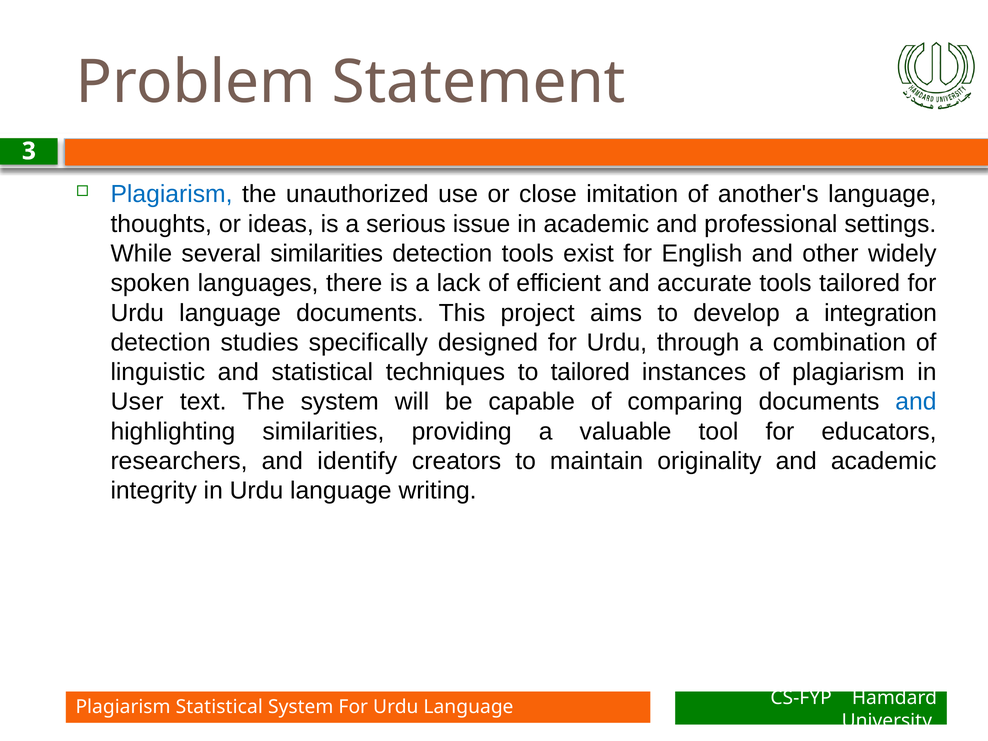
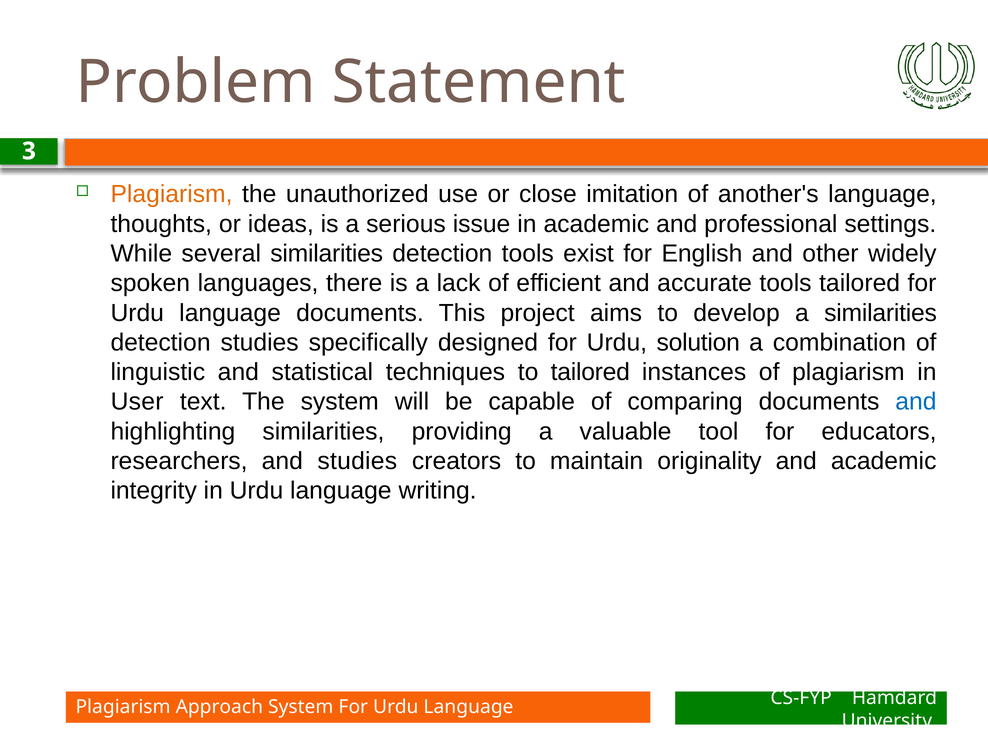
Plagiarism at (172, 194) colour: blue -> orange
a integration: integration -> similarities
through: through -> solution
and identify: identify -> studies
Plagiarism Statistical: Statistical -> Approach
